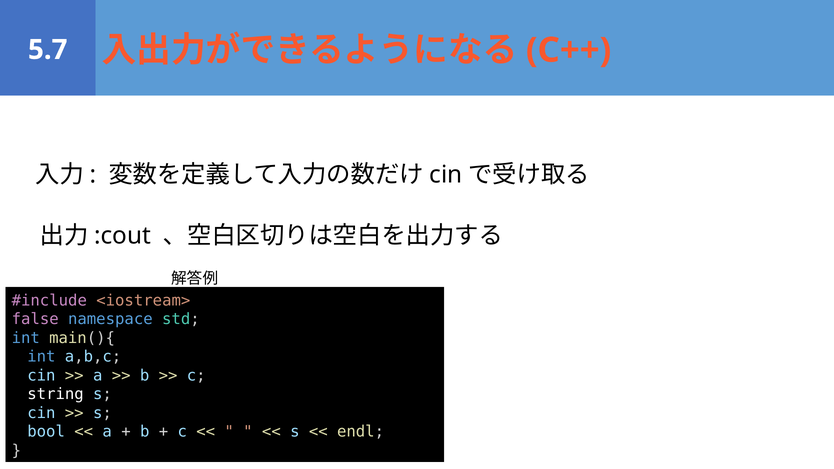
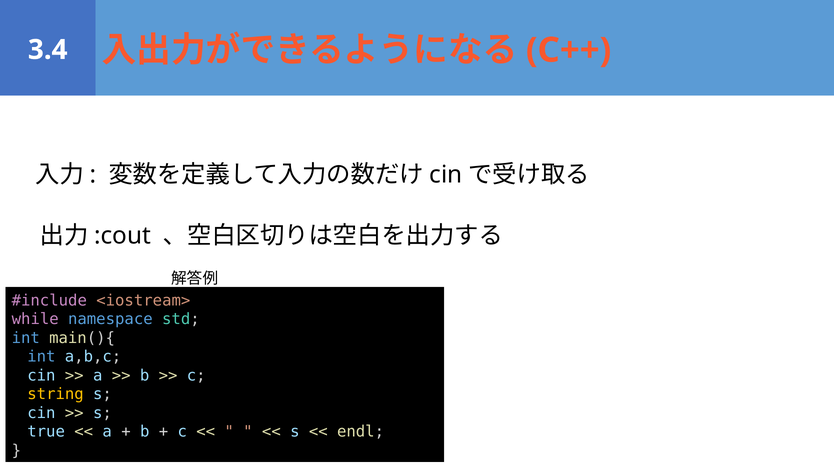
5.7: 5.7 -> 3.4
false: false -> while
string colour: white -> yellow
bool: bool -> true
